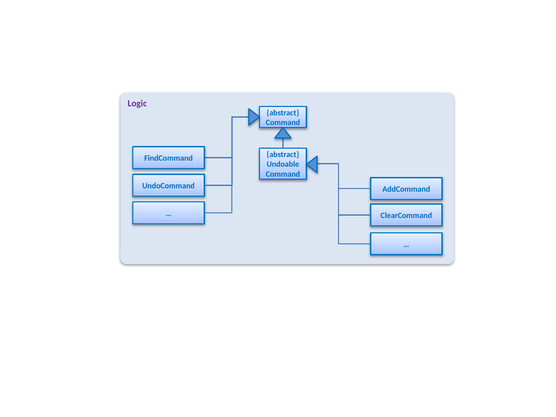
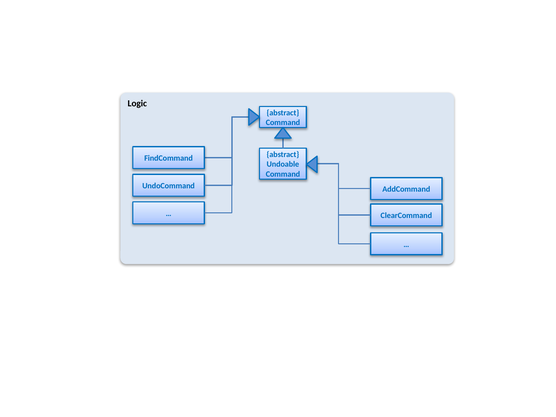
Logic colour: purple -> black
